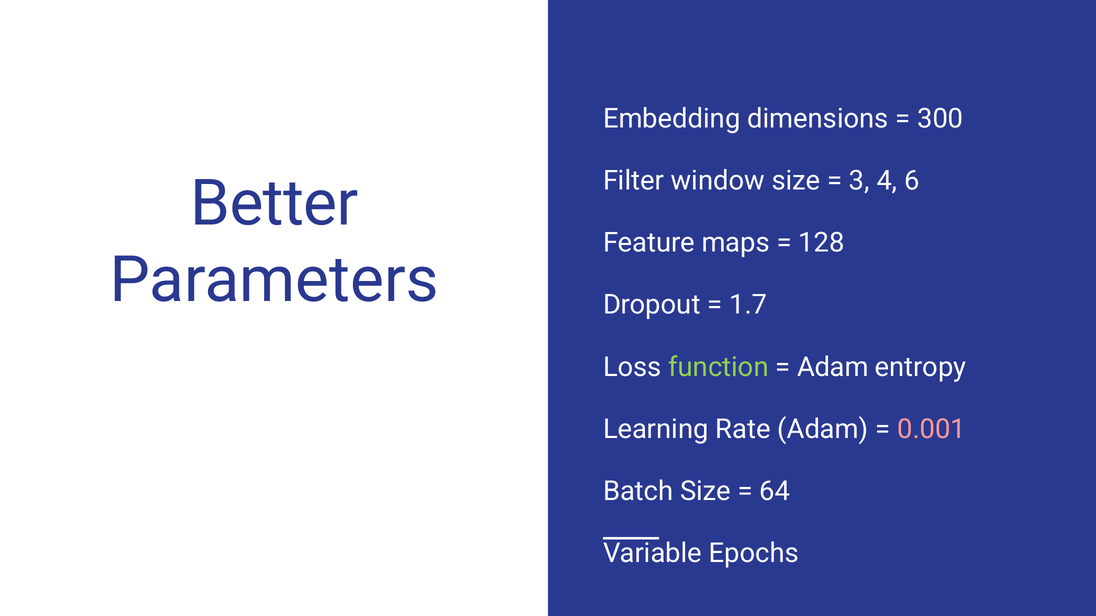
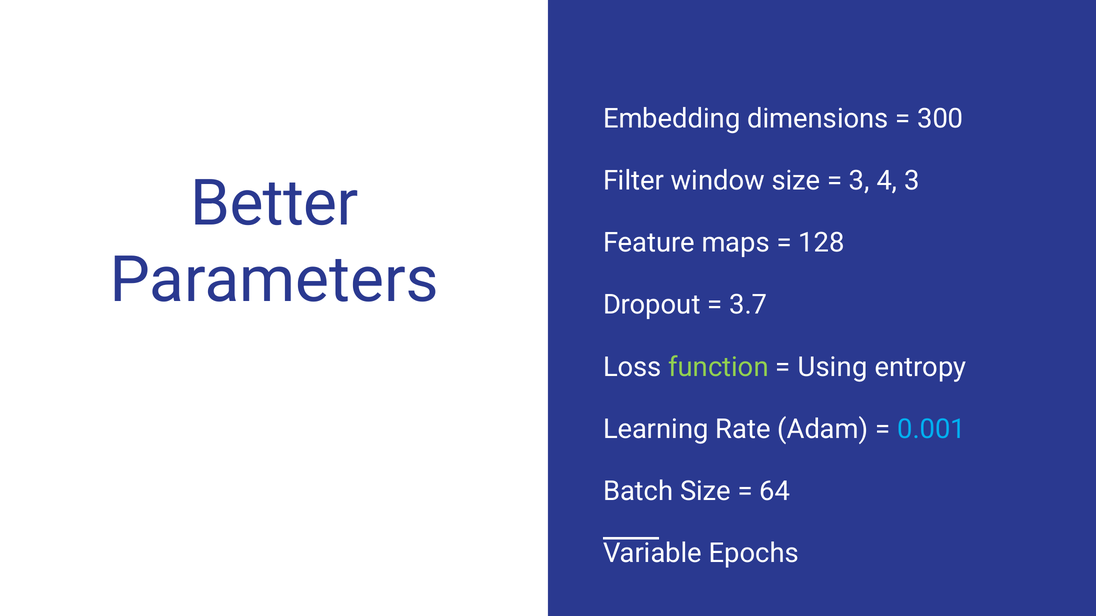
4 6: 6 -> 3
1.7: 1.7 -> 3.7
Adam at (833, 367): Adam -> Using
0.001 colour: pink -> light blue
